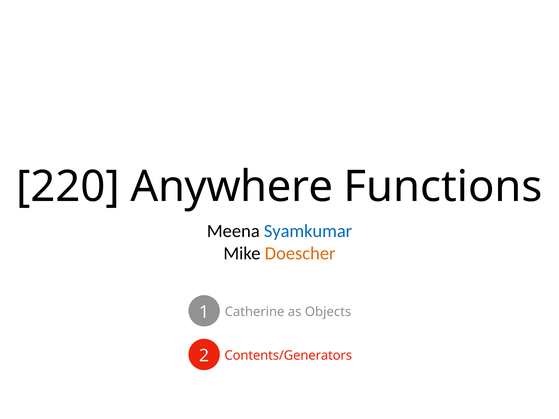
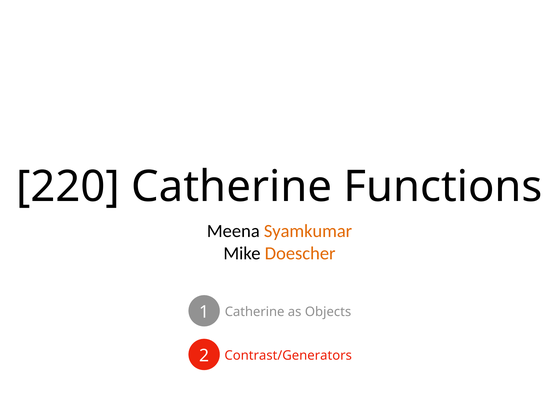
220 Anywhere: Anywhere -> Catherine
Syamkumar colour: blue -> orange
Contents/Generators: Contents/Generators -> Contrast/Generators
